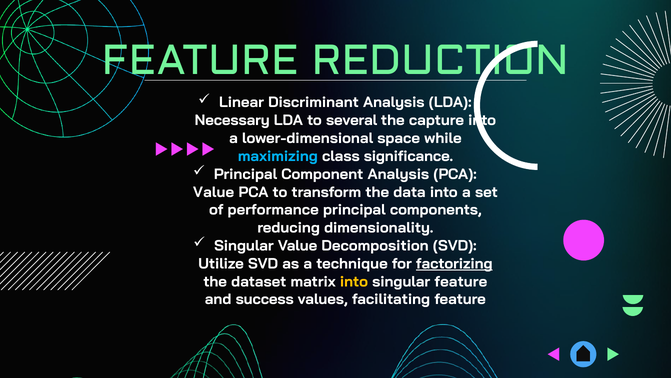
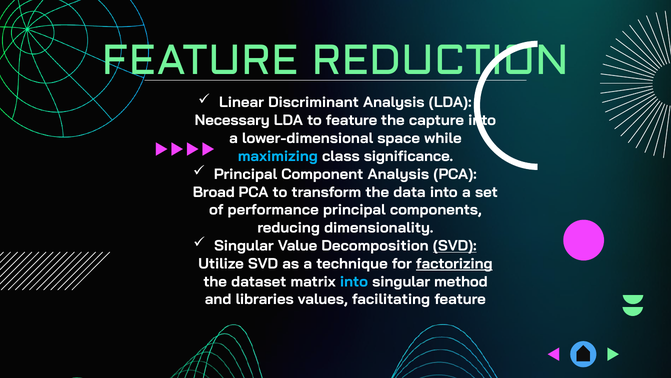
to several: several -> feature
Value at (214, 192): Value -> Broad
SVD at (455, 245) underline: none -> present
into at (354, 281) colour: yellow -> light blue
singular feature: feature -> method
success: success -> libraries
